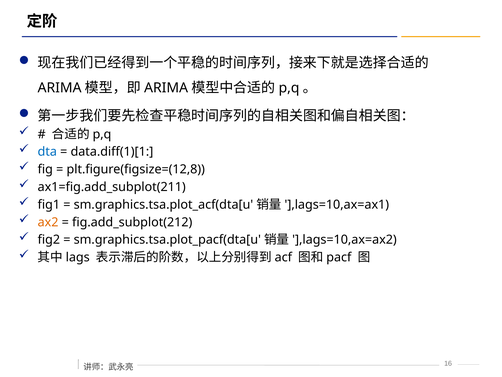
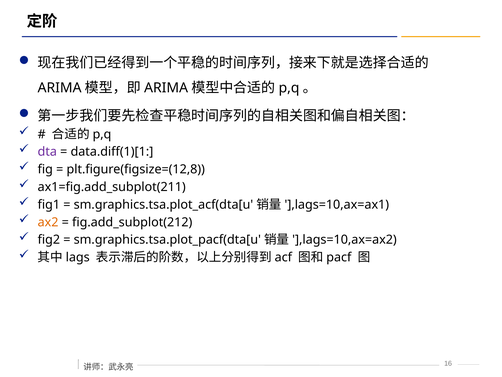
dta colour: blue -> purple
